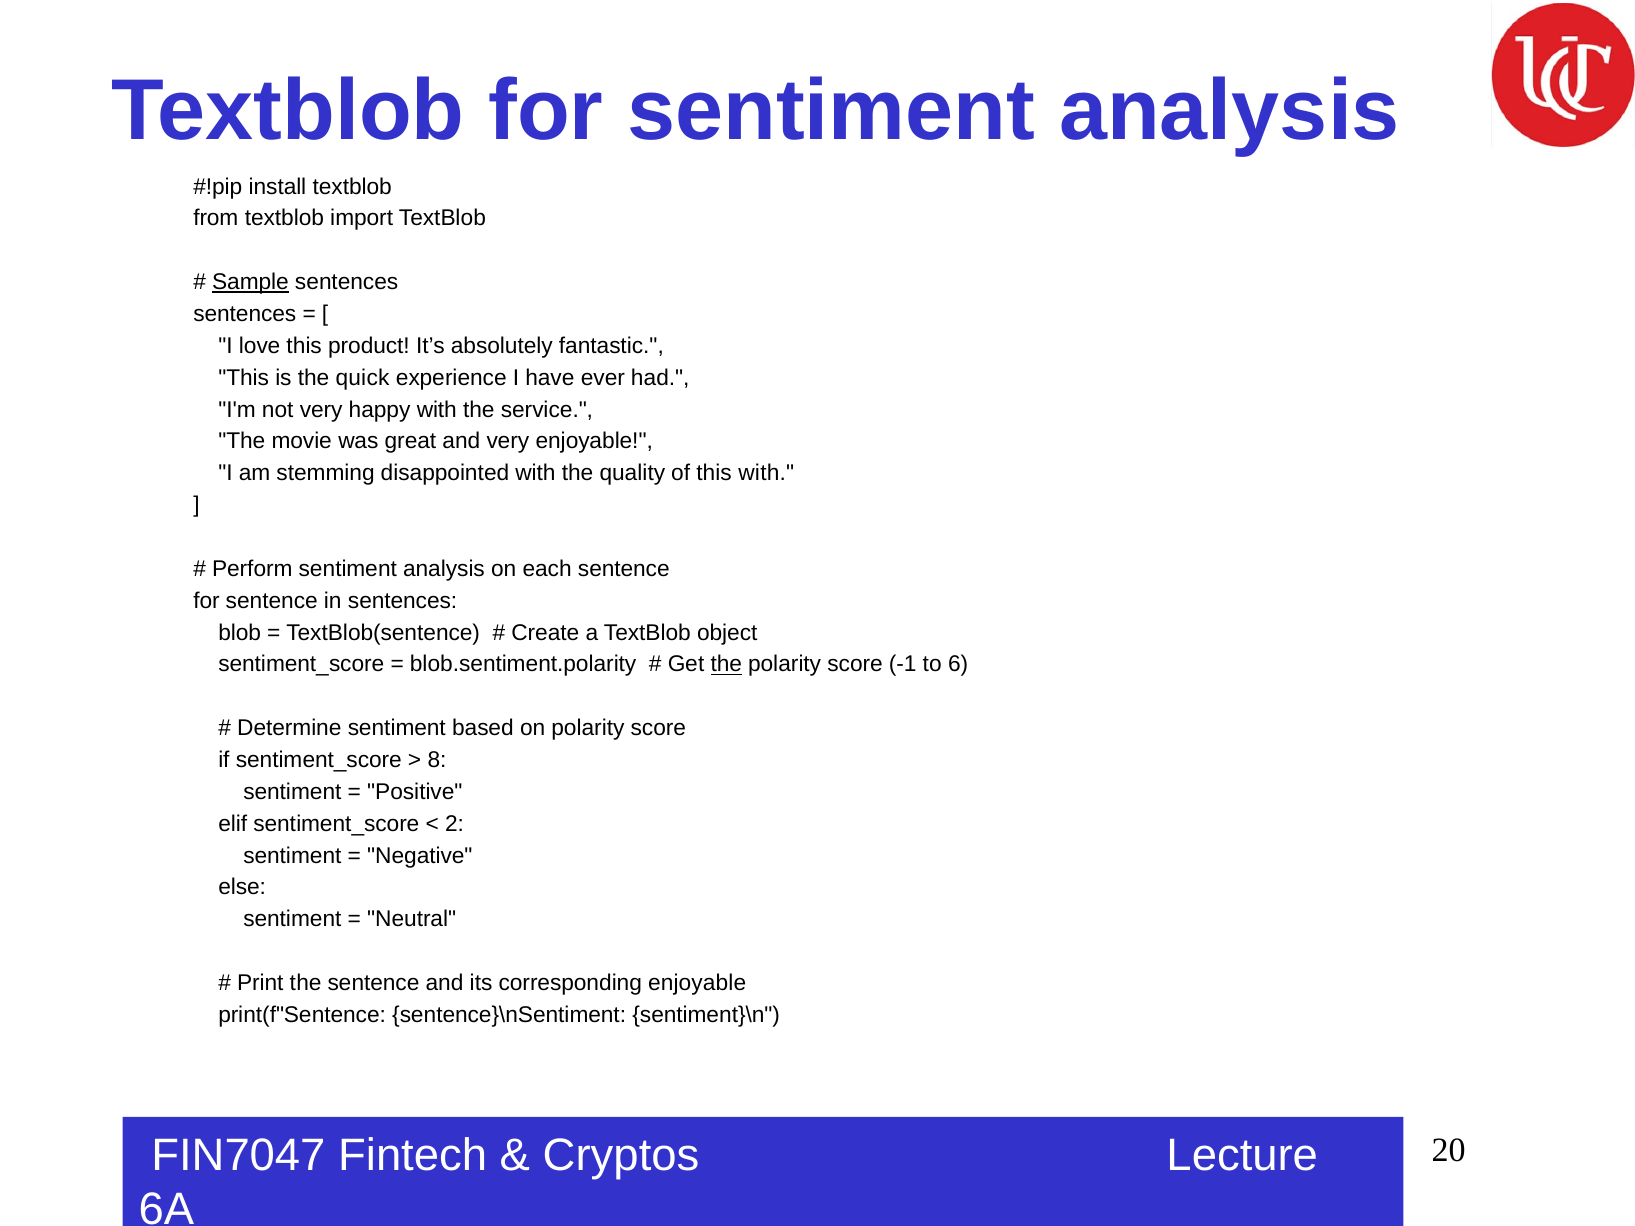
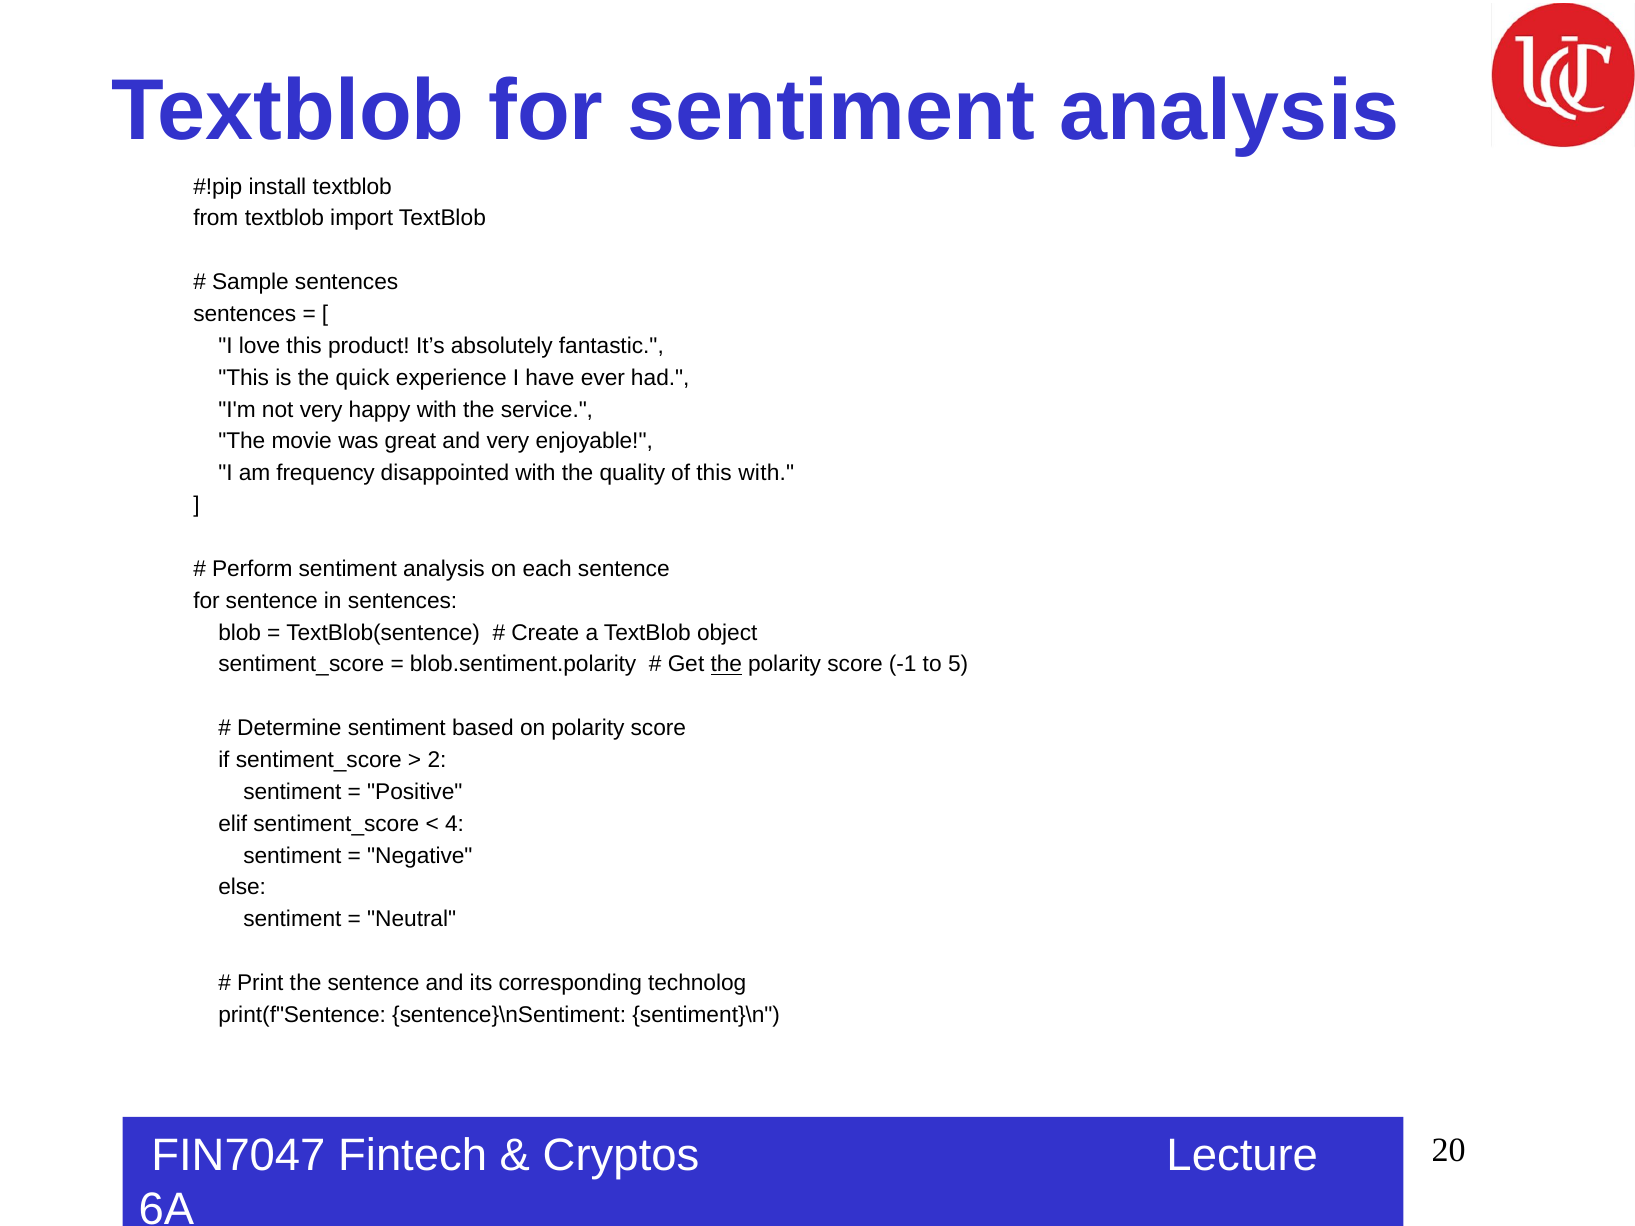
Sample underline: present -> none
stemming: stemming -> frequency
6: 6 -> 5
8: 8 -> 2
2: 2 -> 4
corresponding enjoyable: enjoyable -> technolog
